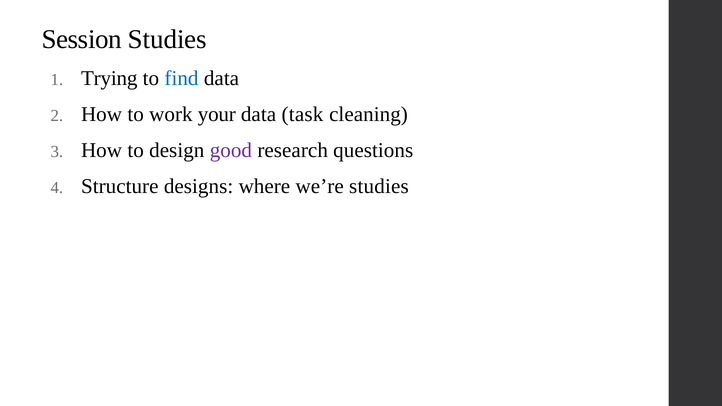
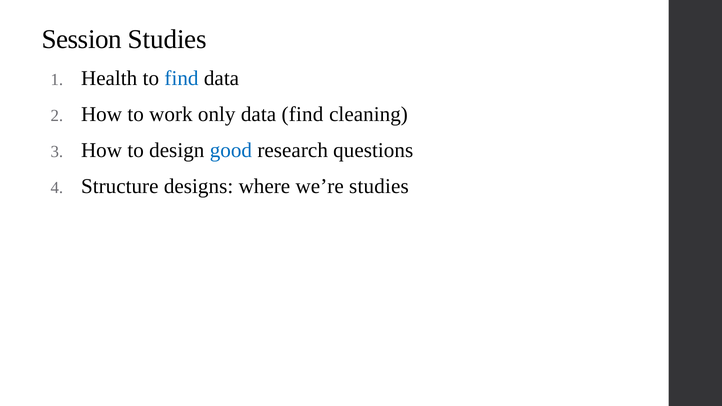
Trying: Trying -> Health
your: your -> only
data task: task -> find
good colour: purple -> blue
